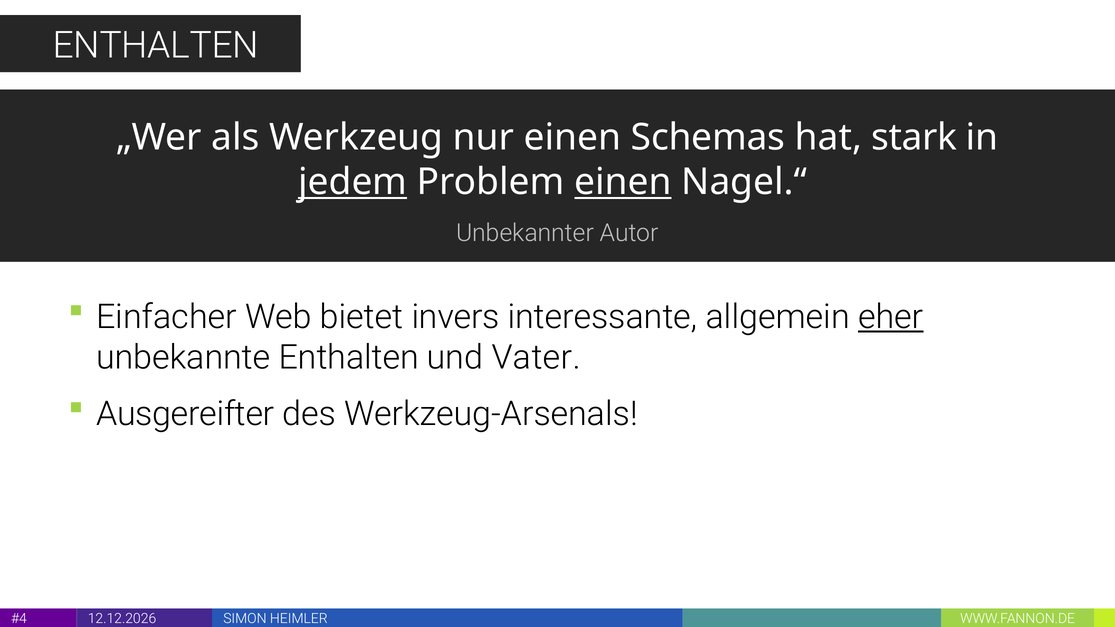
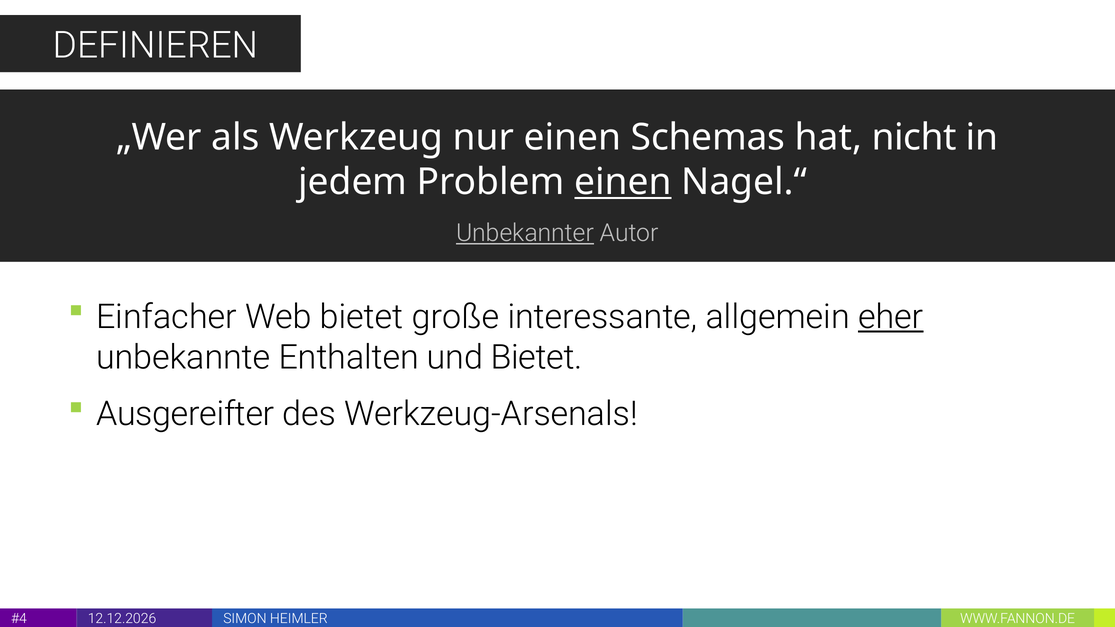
ENTHALTEN at (156, 46): ENTHALTEN -> DEFINIEREN
stark: stark -> nicht
jedem underline: present -> none
Unbekannter underline: none -> present
invers: invers -> große
und Vater: Vater -> Bietet
